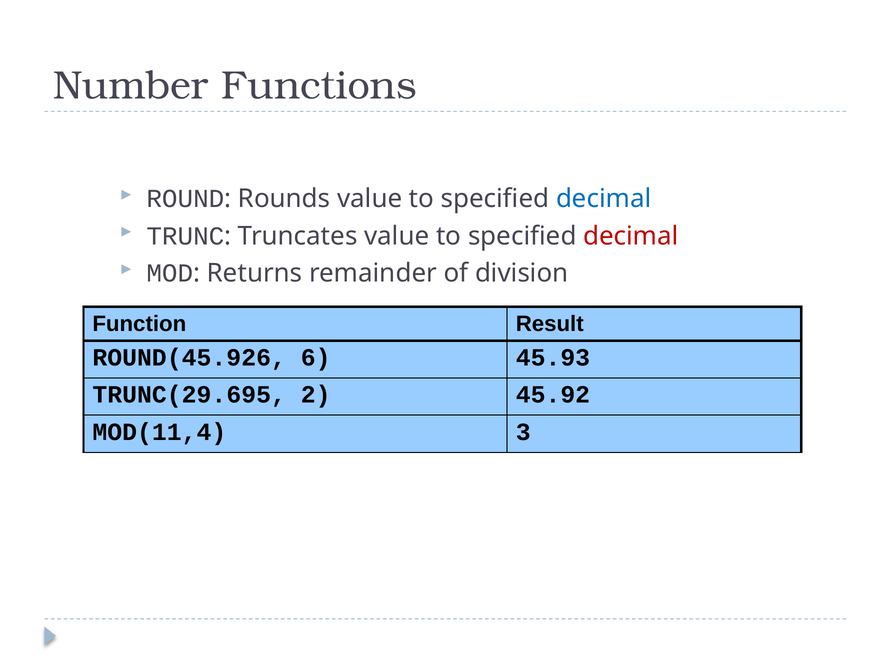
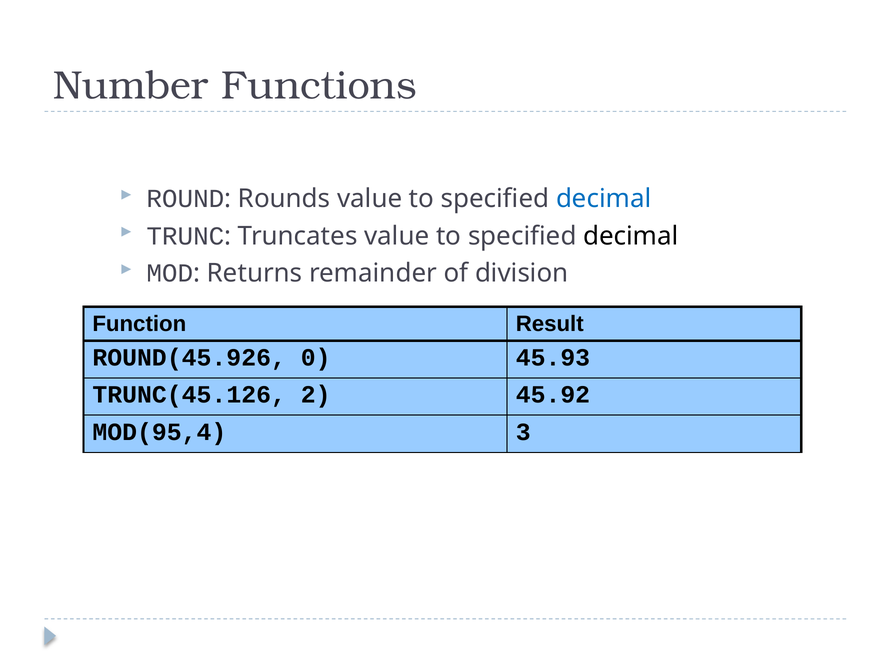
decimal at (631, 236) colour: red -> black
6: 6 -> 0
TRUNC(29.695: TRUNC(29.695 -> TRUNC(45.126
MOD(11,4: MOD(11,4 -> MOD(95,4
